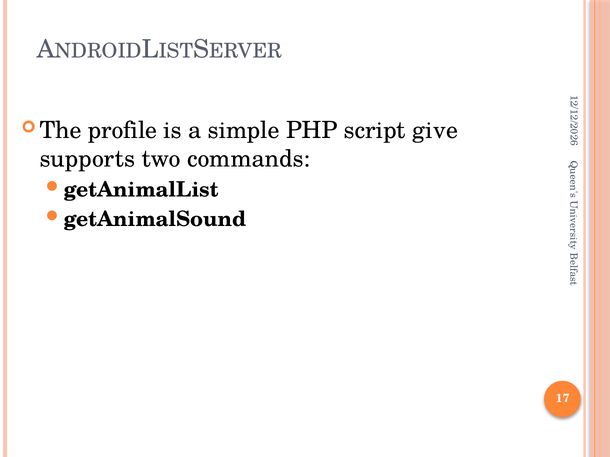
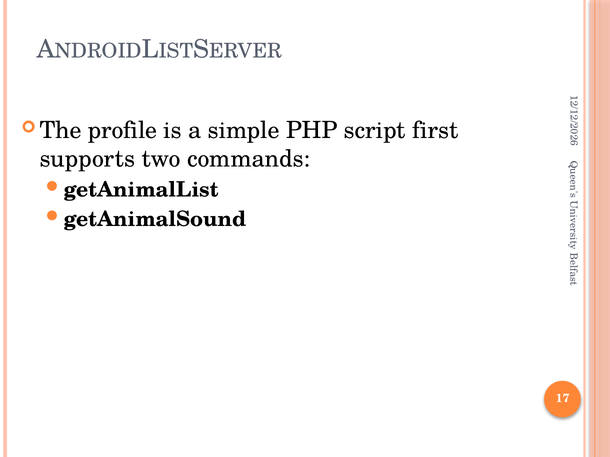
give: give -> first
